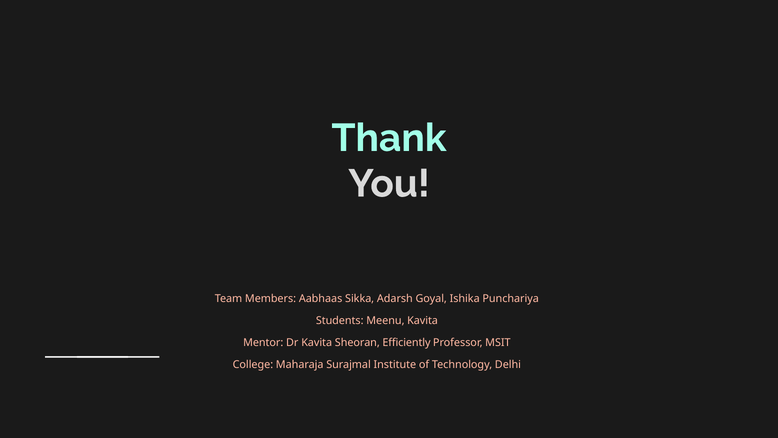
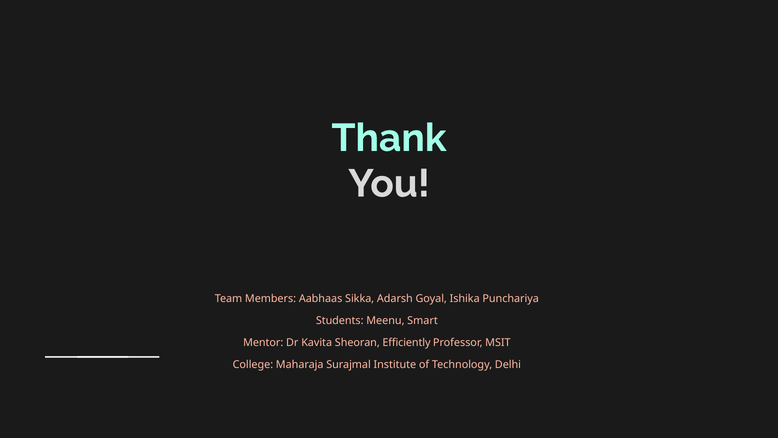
Meenu Kavita: Kavita -> Smart
